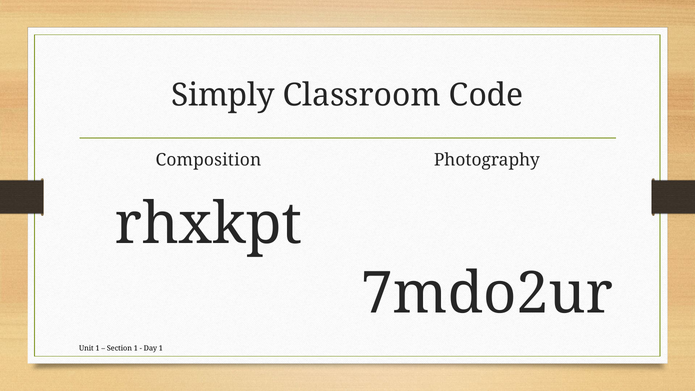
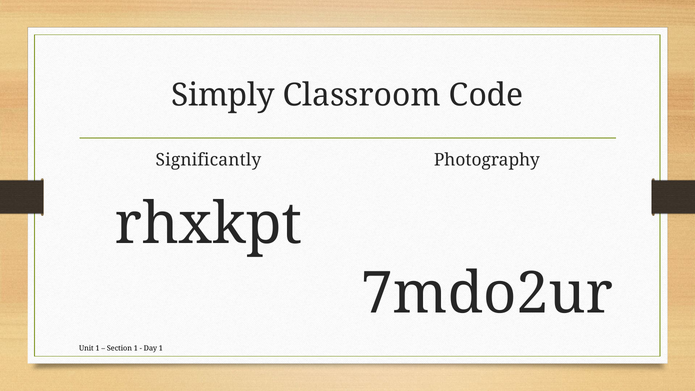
Composition: Composition -> Significantly
